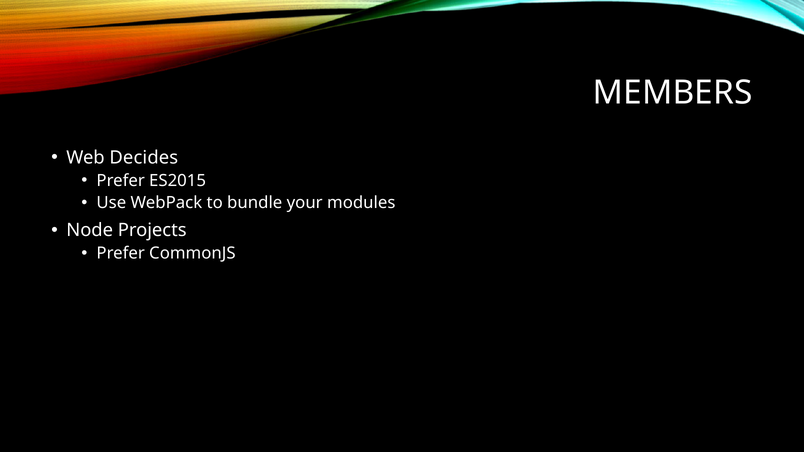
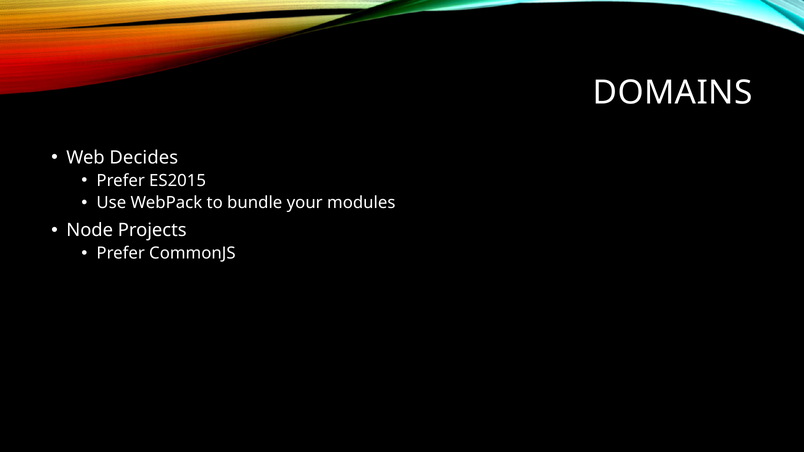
MEMBERS: MEMBERS -> DOMAINS
